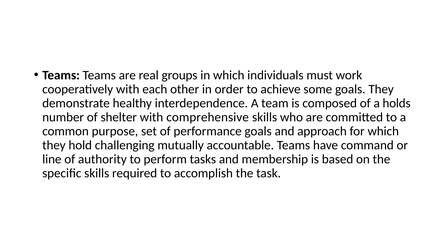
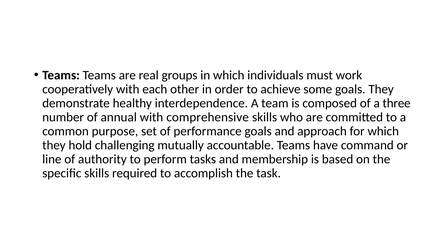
holds: holds -> three
shelter: shelter -> annual
